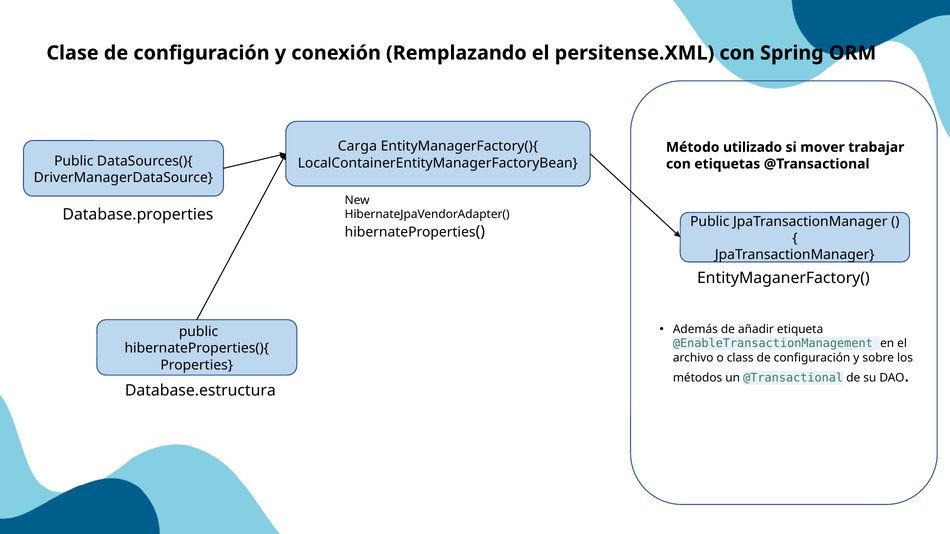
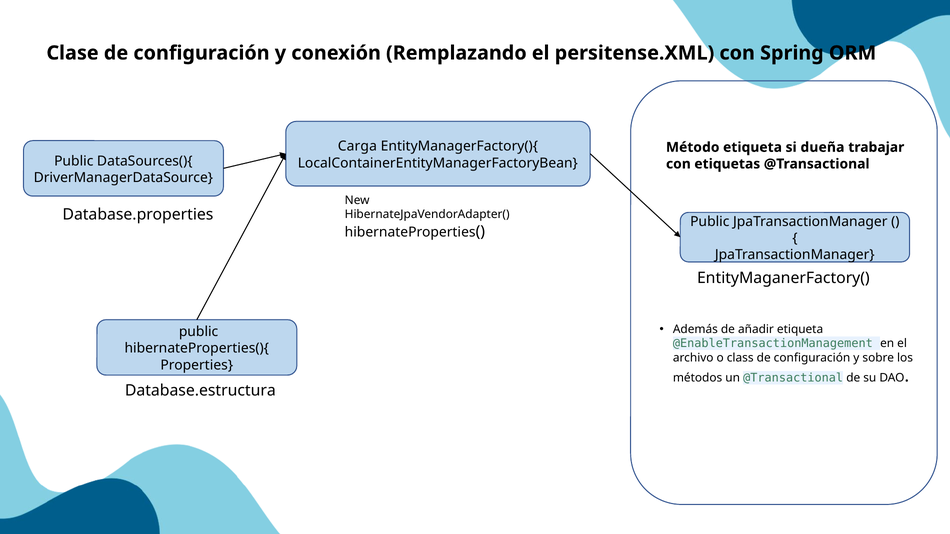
Método utilizado: utilizado -> etiqueta
mover: mover -> dueña
